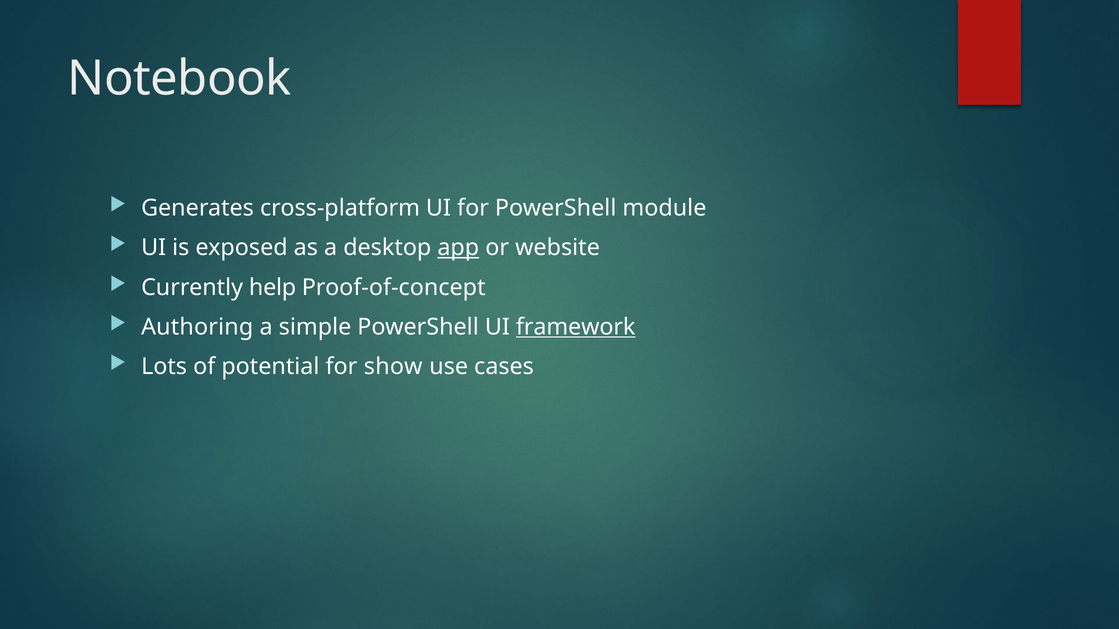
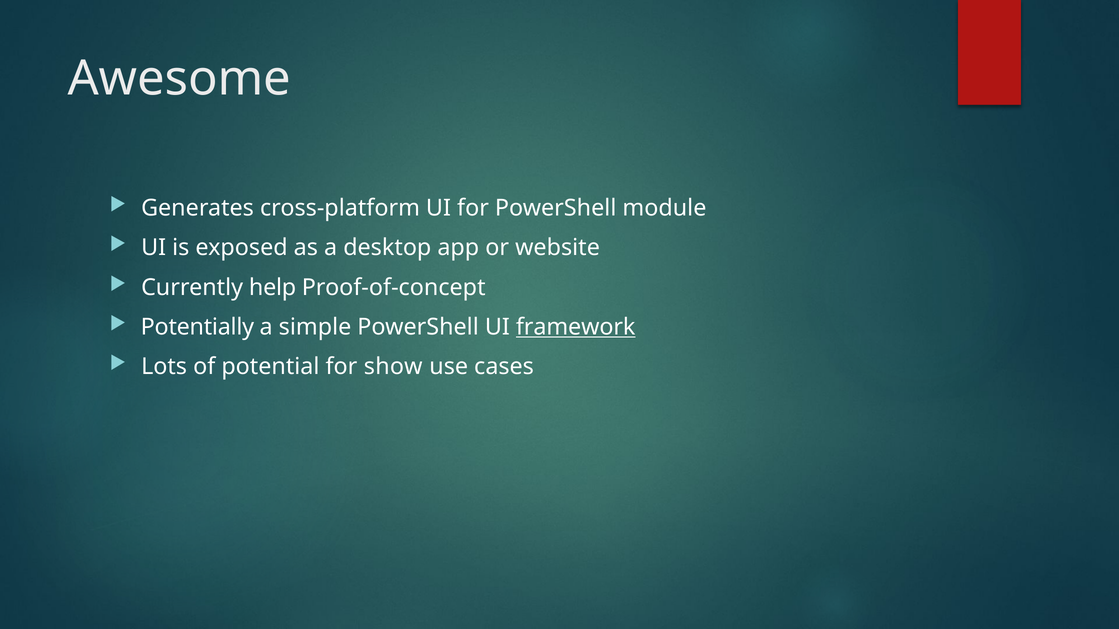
Notebook: Notebook -> Awesome
app underline: present -> none
Authoring: Authoring -> Potentially
